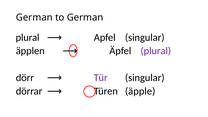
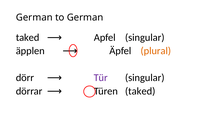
plural at (28, 37): plural -> taked
plural at (156, 51) colour: purple -> orange
Türen äpple: äpple -> taked
